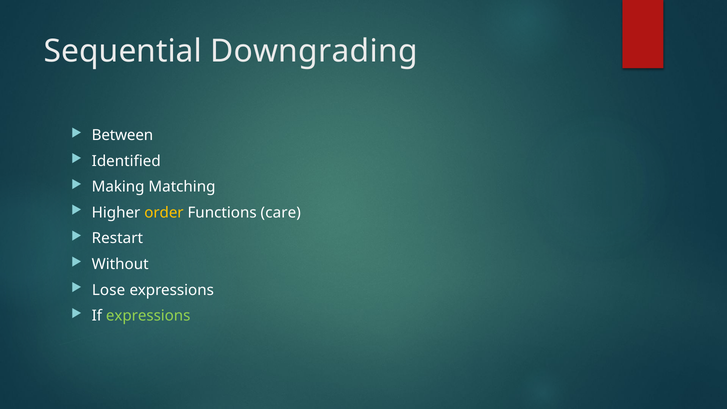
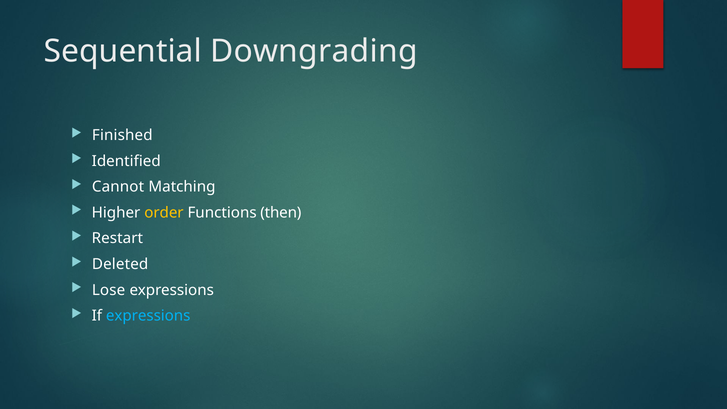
Between: Between -> Finished
Making: Making -> Cannot
care: care -> then
Without: Without -> Deleted
expressions at (148, 316) colour: light green -> light blue
